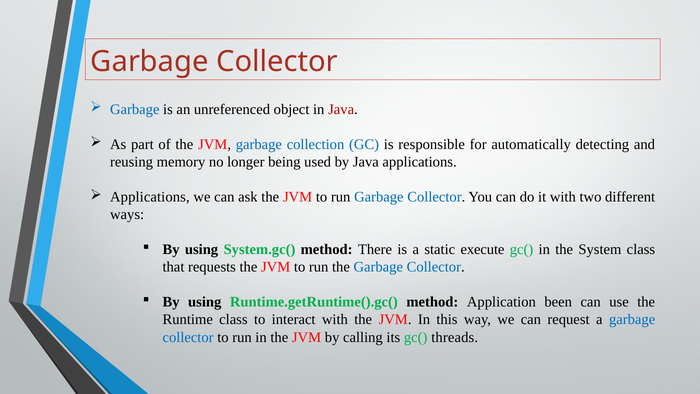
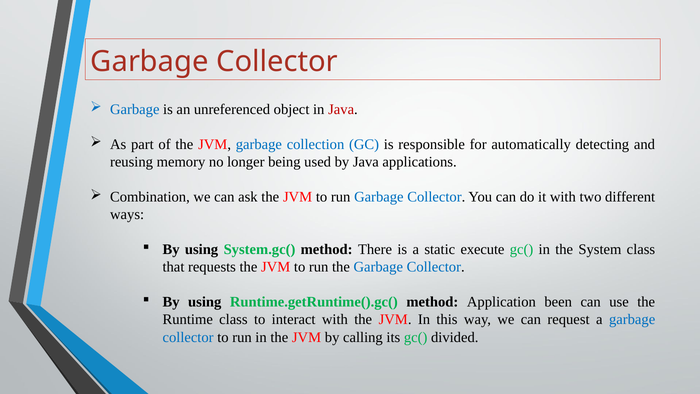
Applications at (150, 197): Applications -> Combination
threads: threads -> divided
